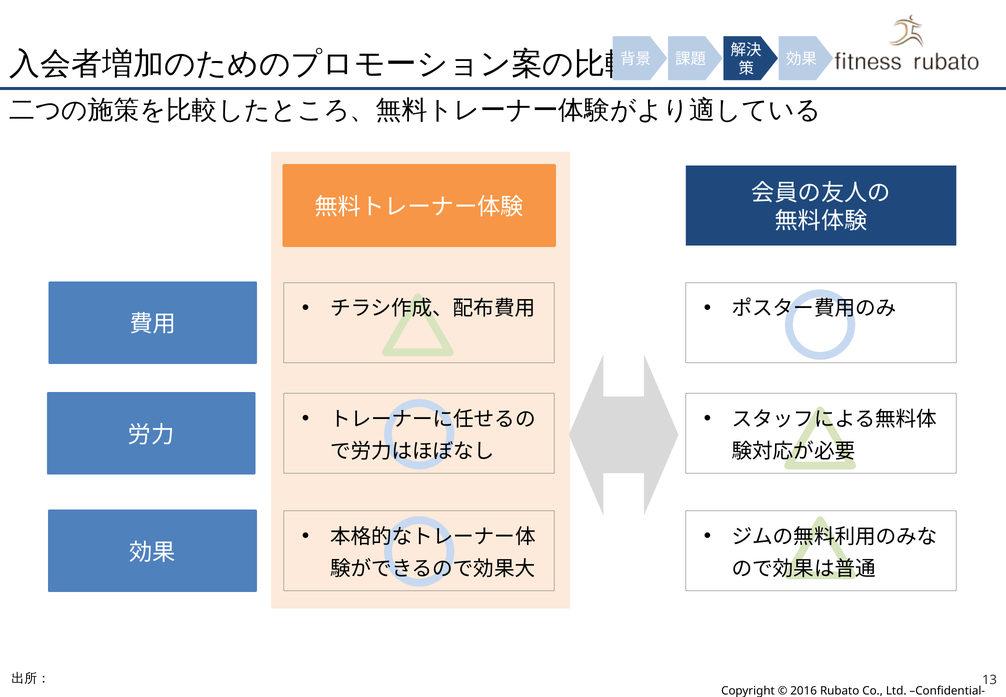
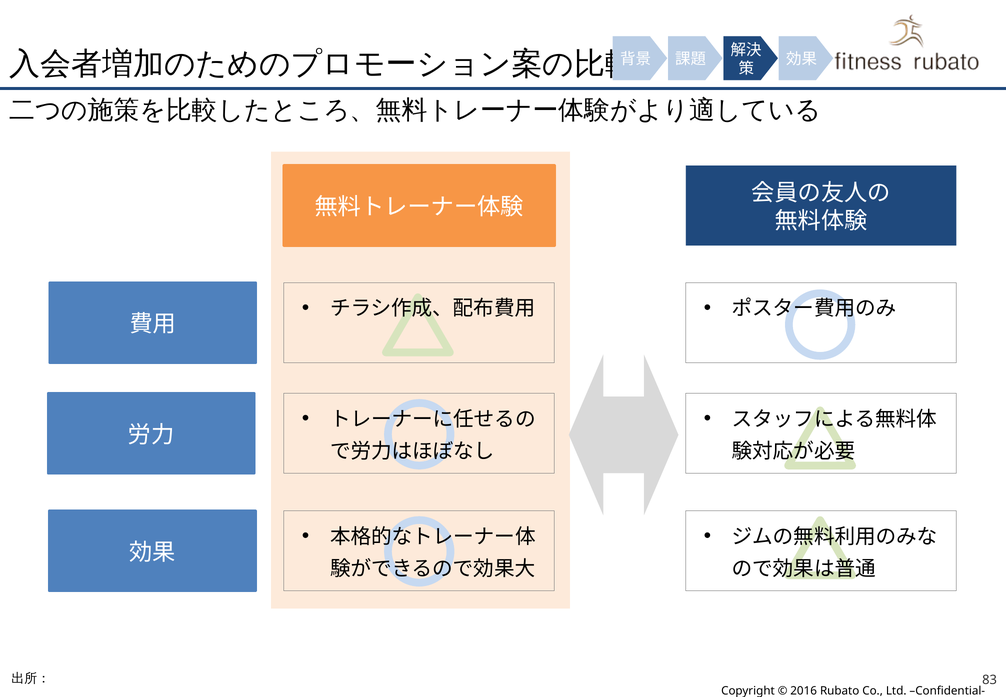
13: 13 -> 83
